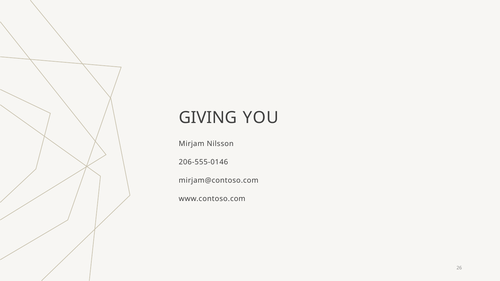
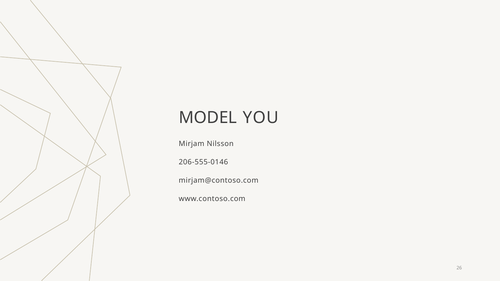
GIVING: GIVING -> MODEL
